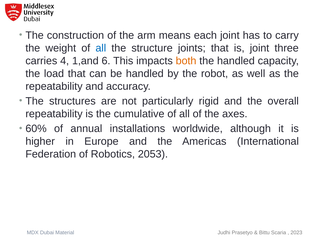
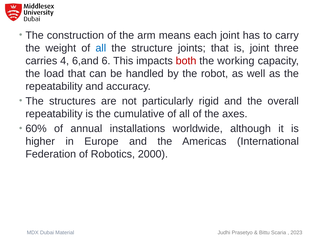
1,and: 1,and -> 6,and
both colour: orange -> red
the handled: handled -> working
2053: 2053 -> 2000
